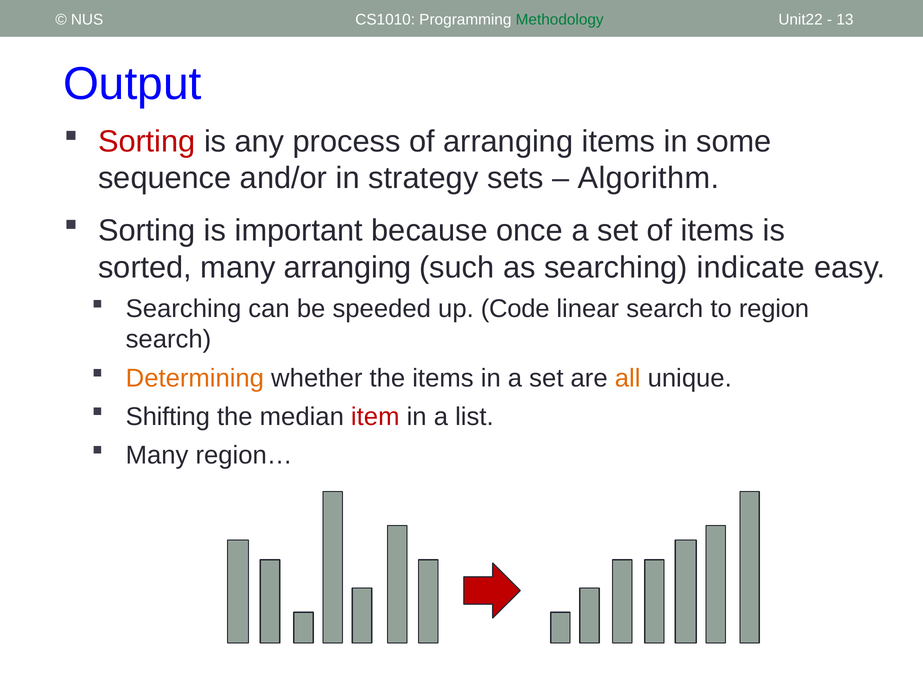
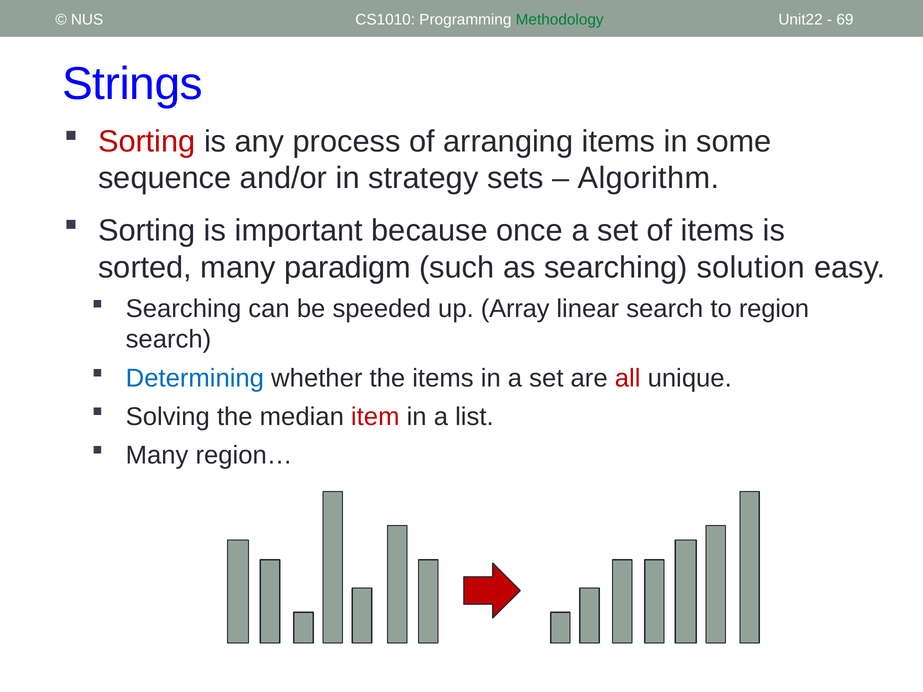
13: 13 -> 69
Output: Output -> Strings
many arranging: arranging -> paradigm
indicate: indicate -> solution
Code: Code -> Array
Determining colour: orange -> blue
all colour: orange -> red
Shifting: Shifting -> Solving
